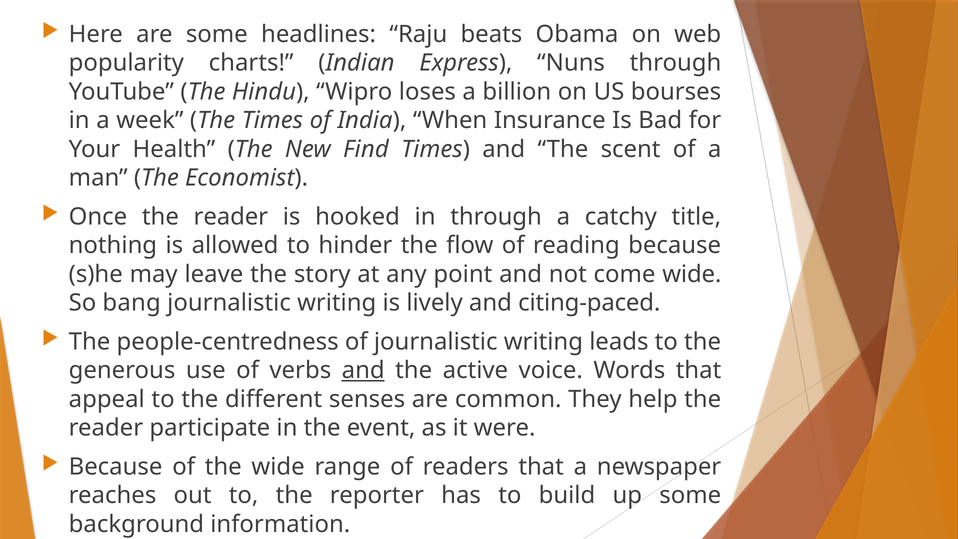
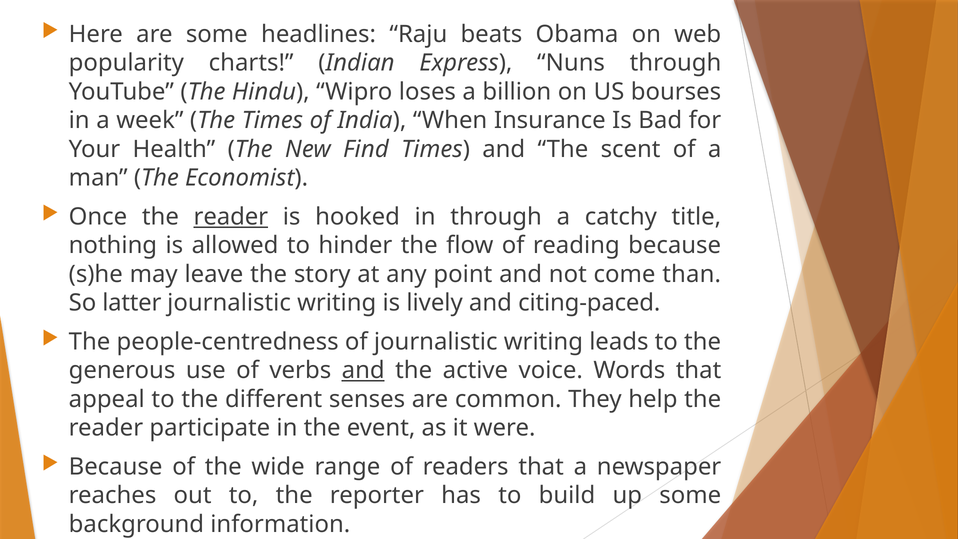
reader at (231, 217) underline: none -> present
come wide: wide -> than
bang: bang -> latter
